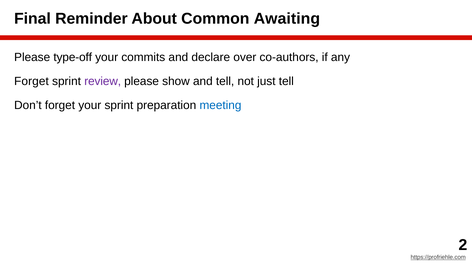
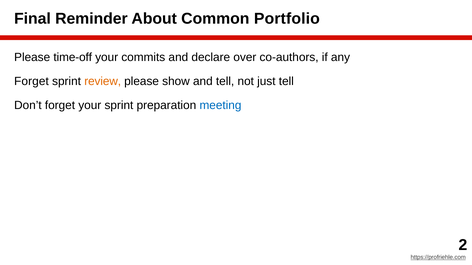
Awaiting: Awaiting -> Portfolio
type-off: type-off -> time-off
review colour: purple -> orange
